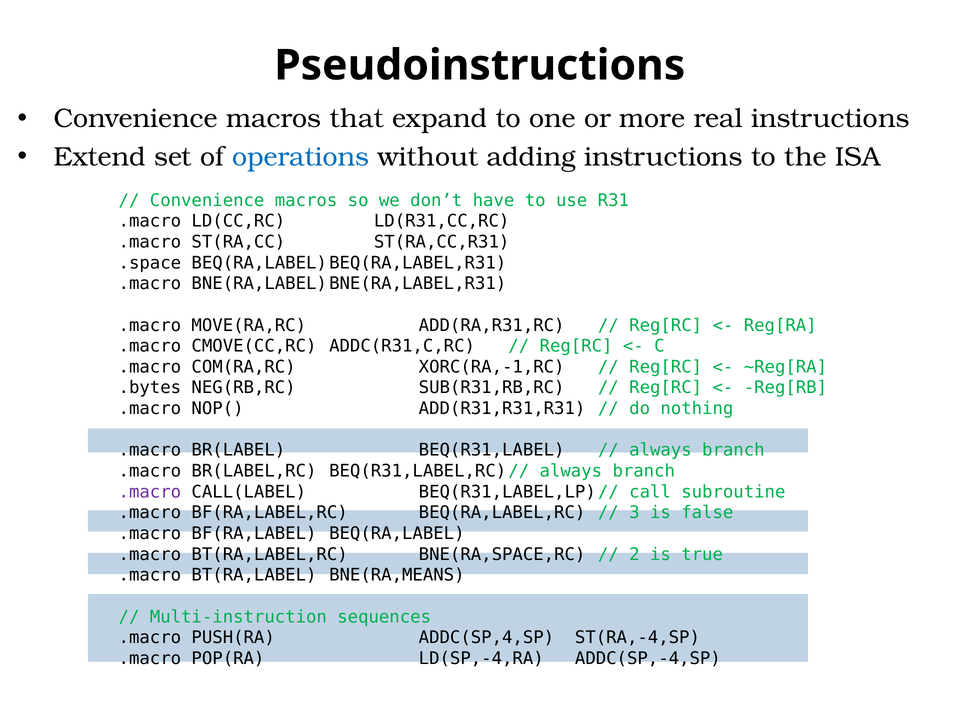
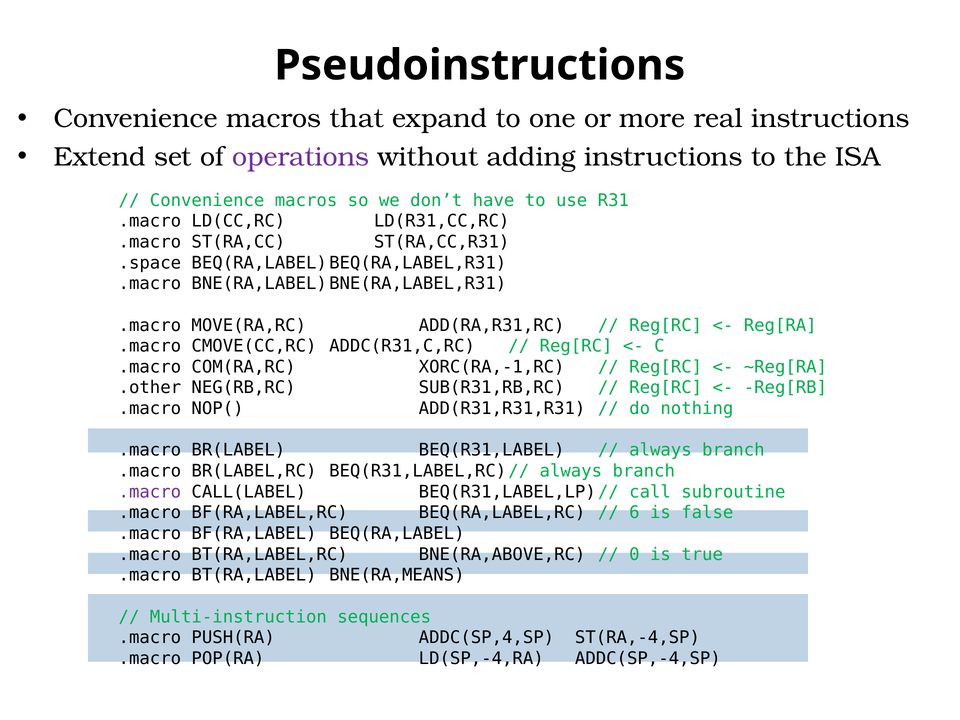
operations colour: blue -> purple
.bytes: .bytes -> .other
3: 3 -> 6
BNE(RA,SPACE,RC: BNE(RA,SPACE,RC -> BNE(RA,ABOVE,RC
2: 2 -> 0
